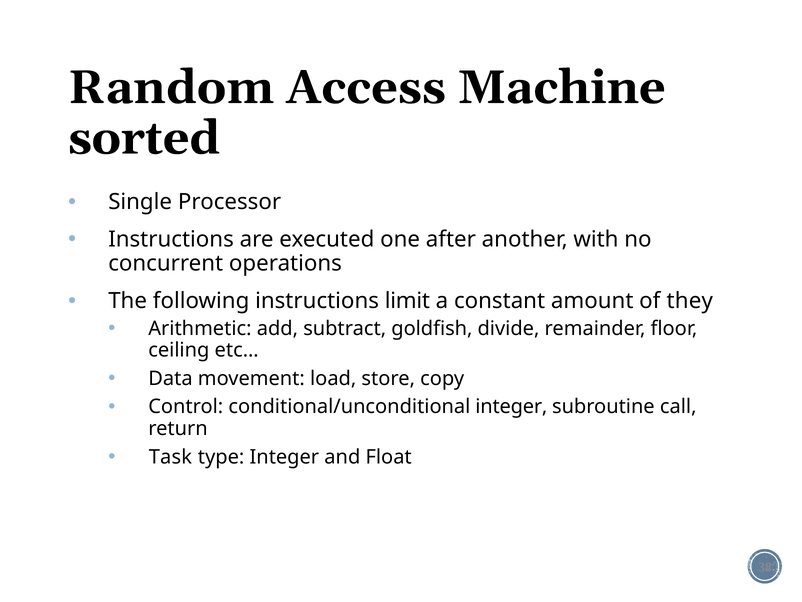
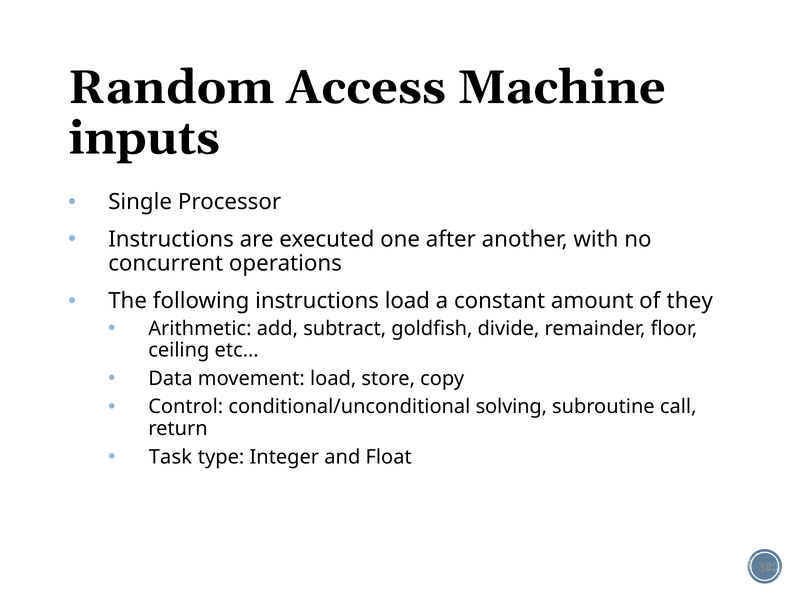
sorted: sorted -> inputs
instructions limit: limit -> load
conditional/unconditional integer: integer -> solving
